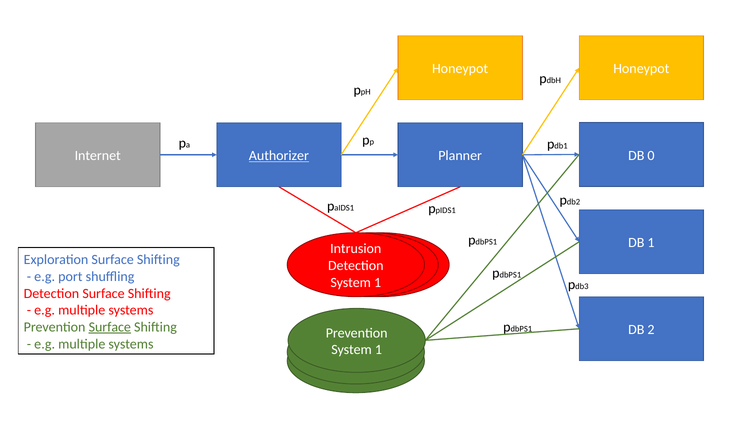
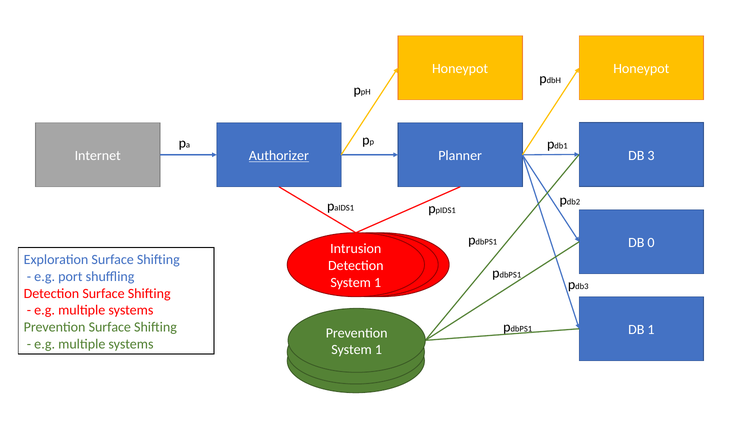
0: 0 -> 3
DB 1: 1 -> 0
Surface at (110, 327) underline: present -> none
DB 2: 2 -> 1
